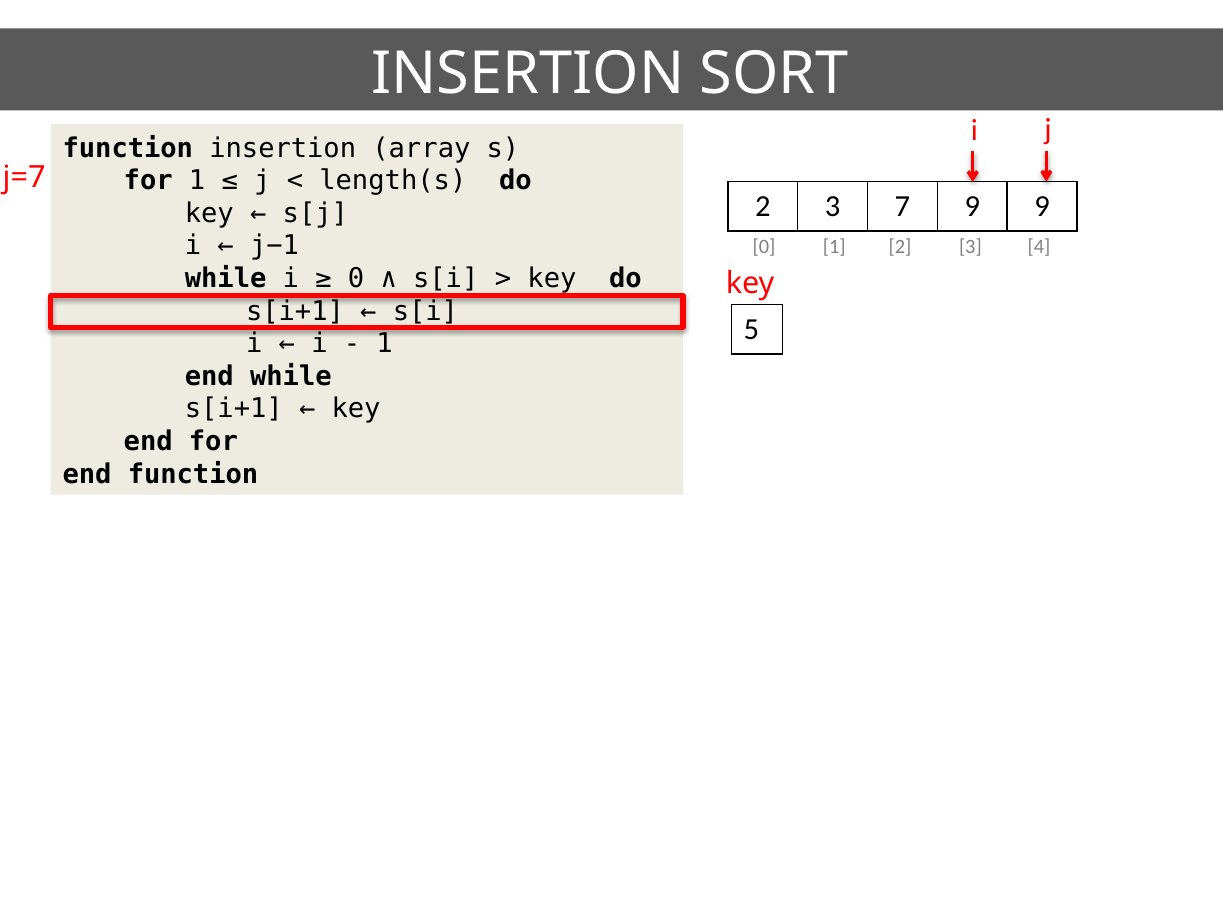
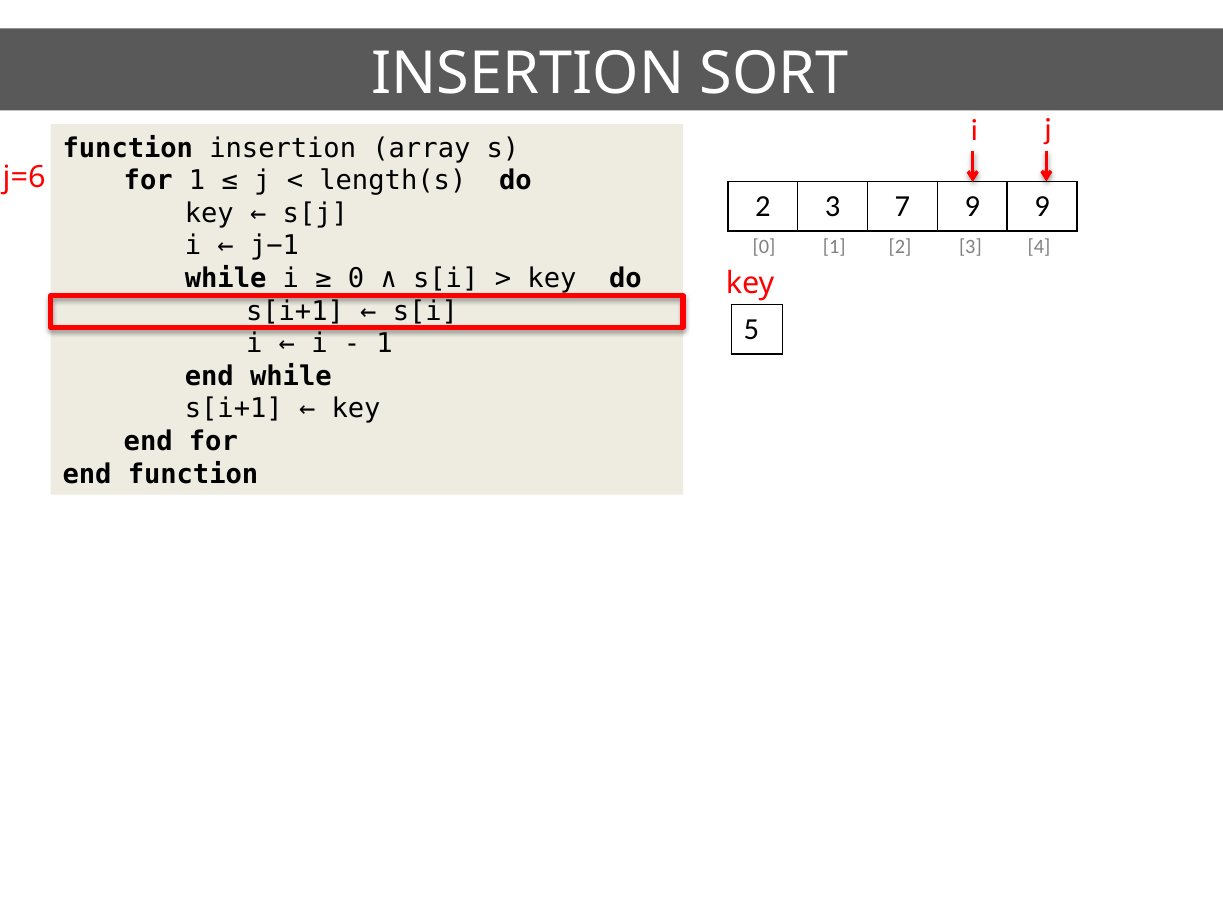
j=7: j=7 -> j=6
